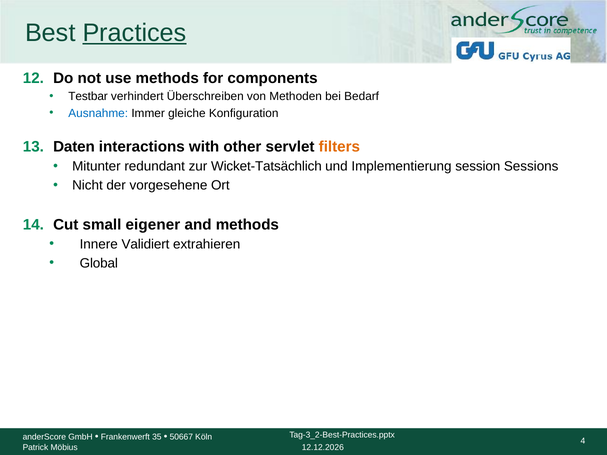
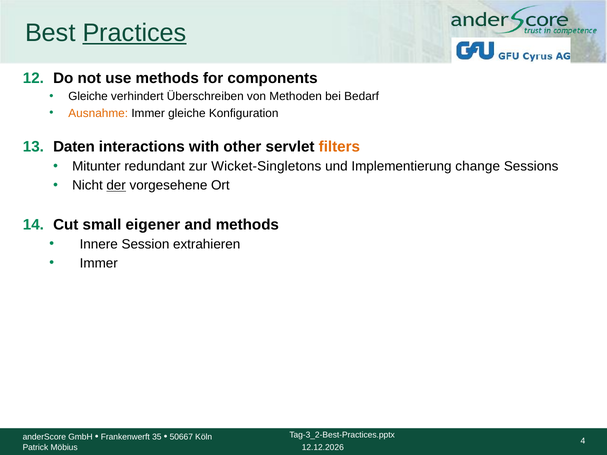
Testbar at (88, 97): Testbar -> Gleiche
Ausnahme colour: blue -> orange
Wicket-Tatsächlich: Wicket-Tatsächlich -> Wicket-Singletons
session: session -> change
der underline: none -> present
Validiert: Validiert -> Session
Global at (99, 263): Global -> Immer
